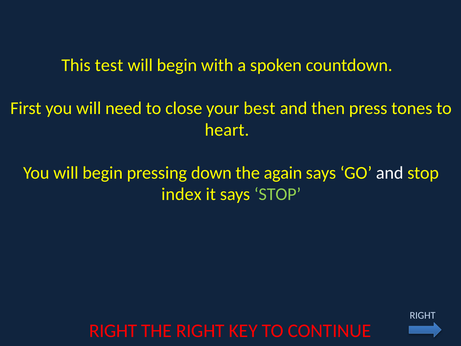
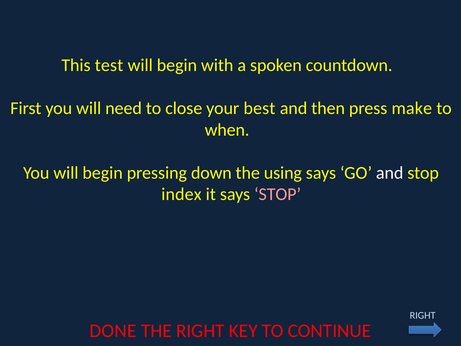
tones: tones -> make
heart: heart -> when
again: again -> using
STOP at (278, 194) colour: light green -> pink
RIGHT at (113, 331): RIGHT -> DONE
